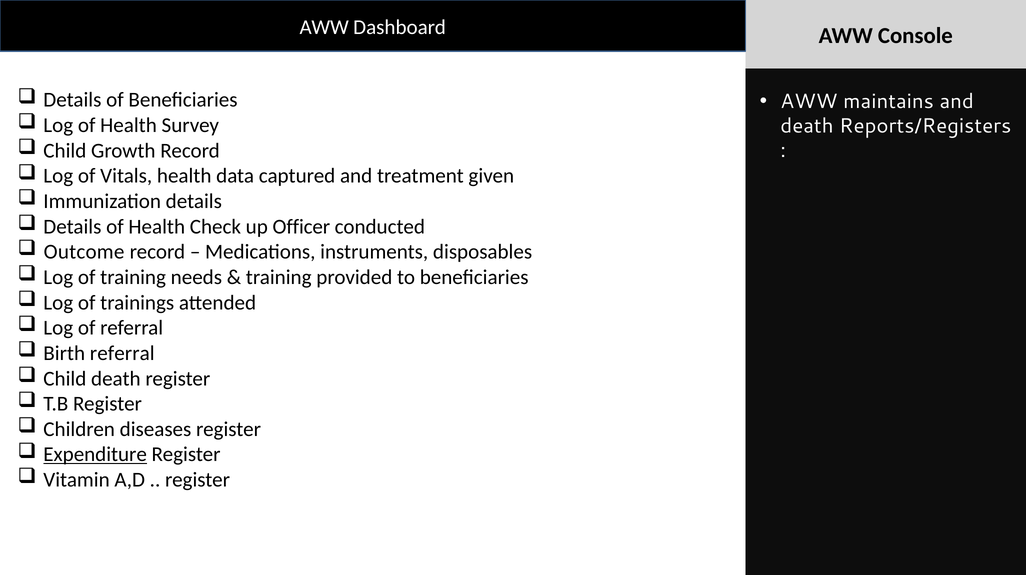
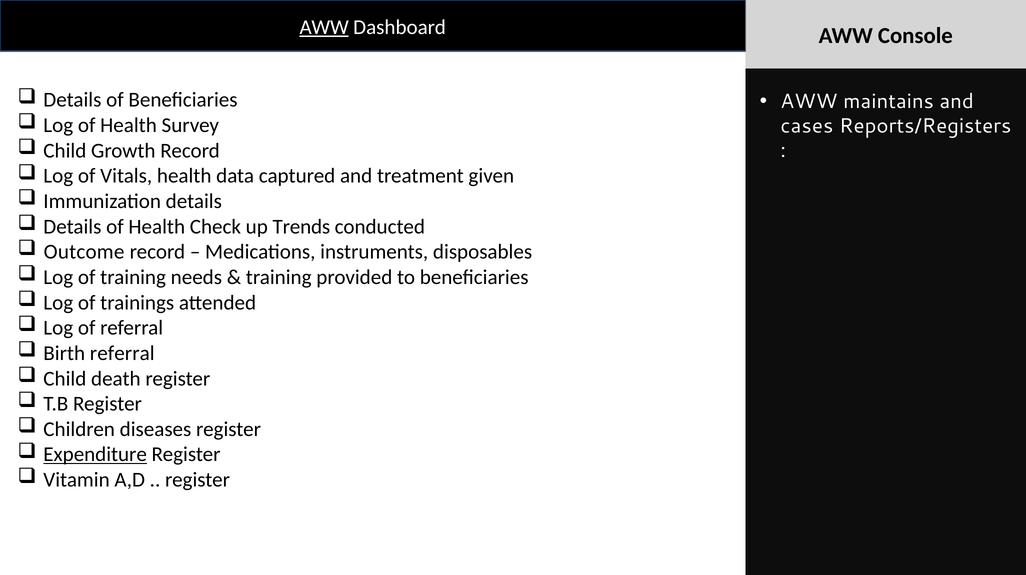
AWW at (324, 27) underline: none -> present
death at (807, 126): death -> cases
Officer: Officer -> Trends
